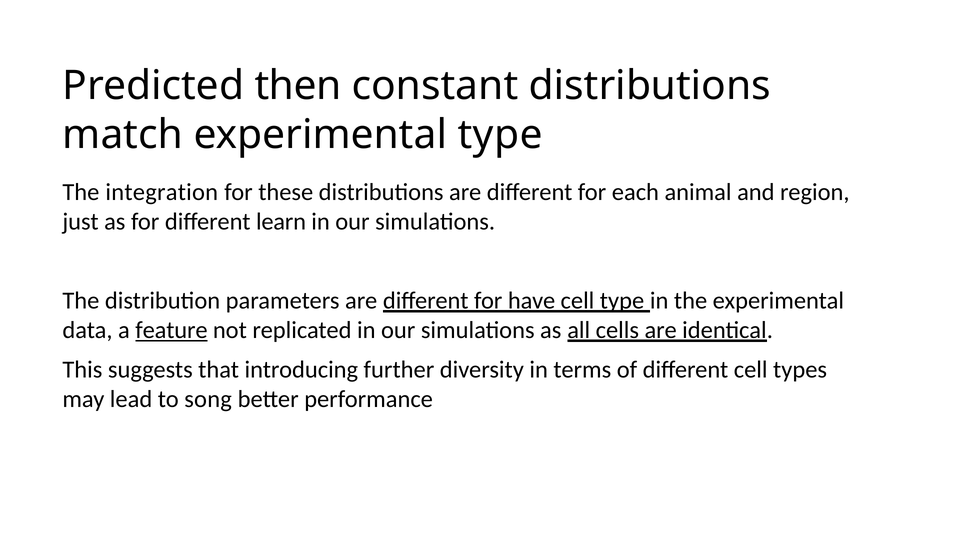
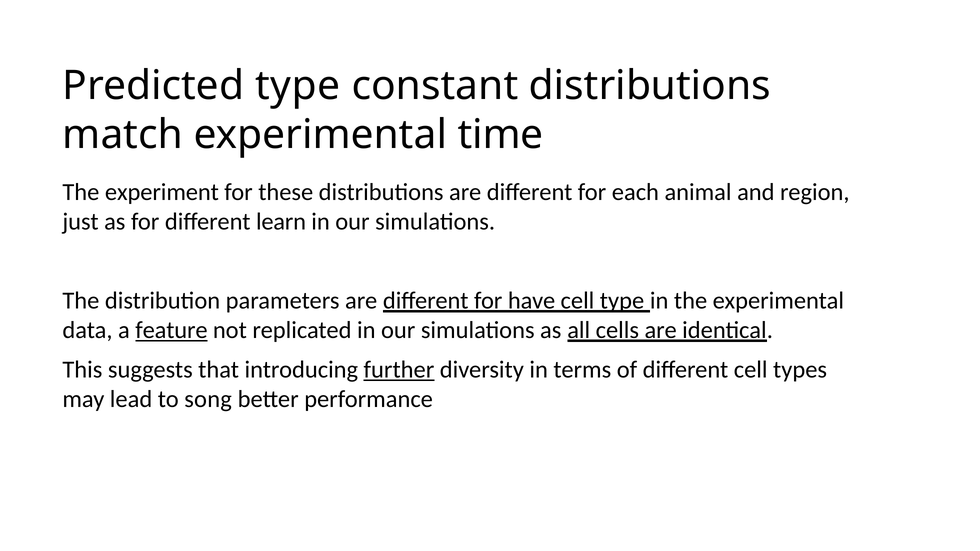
Predicted then: then -> type
experimental type: type -> time
integration: integration -> experiment
further underline: none -> present
